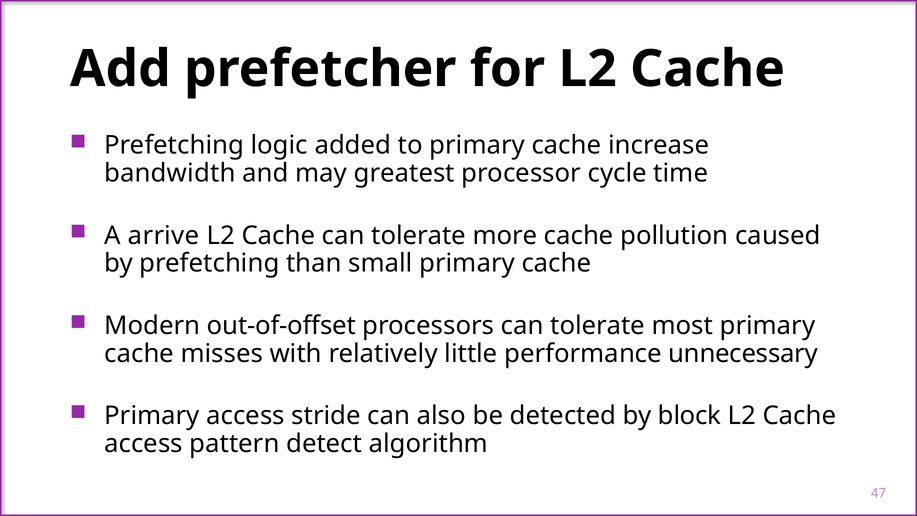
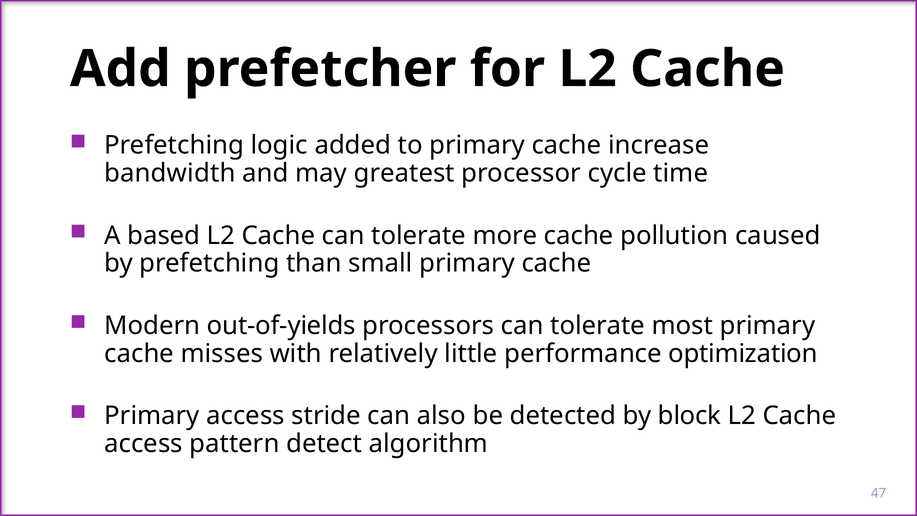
arrive: arrive -> based
out-of-offset: out-of-offset -> out-of-yields
unnecessary: unnecessary -> optimization
